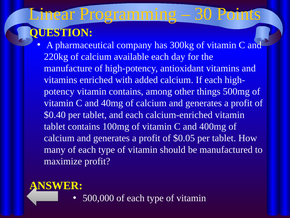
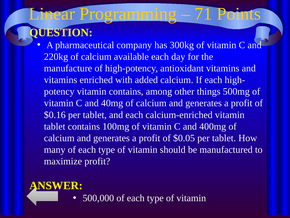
30: 30 -> 71
$0.40: $0.40 -> $0.16
